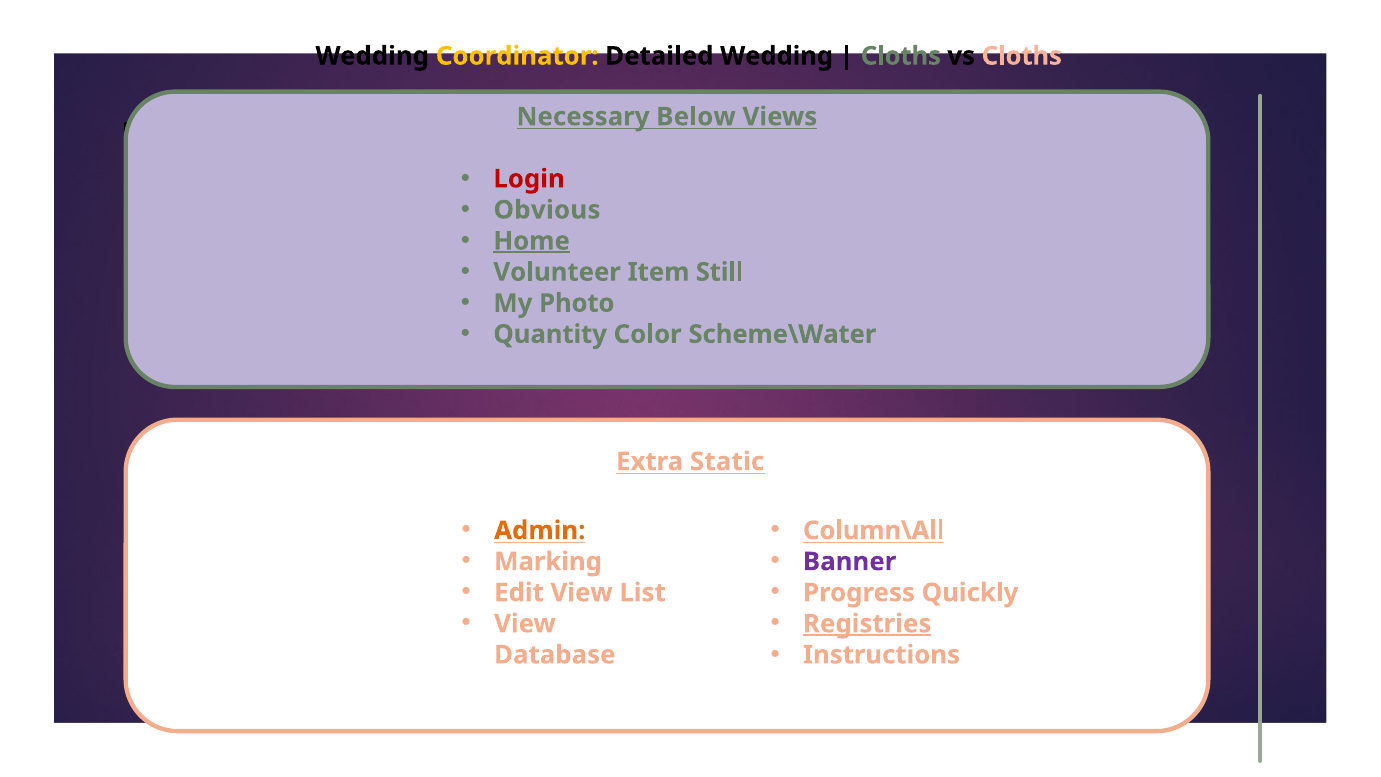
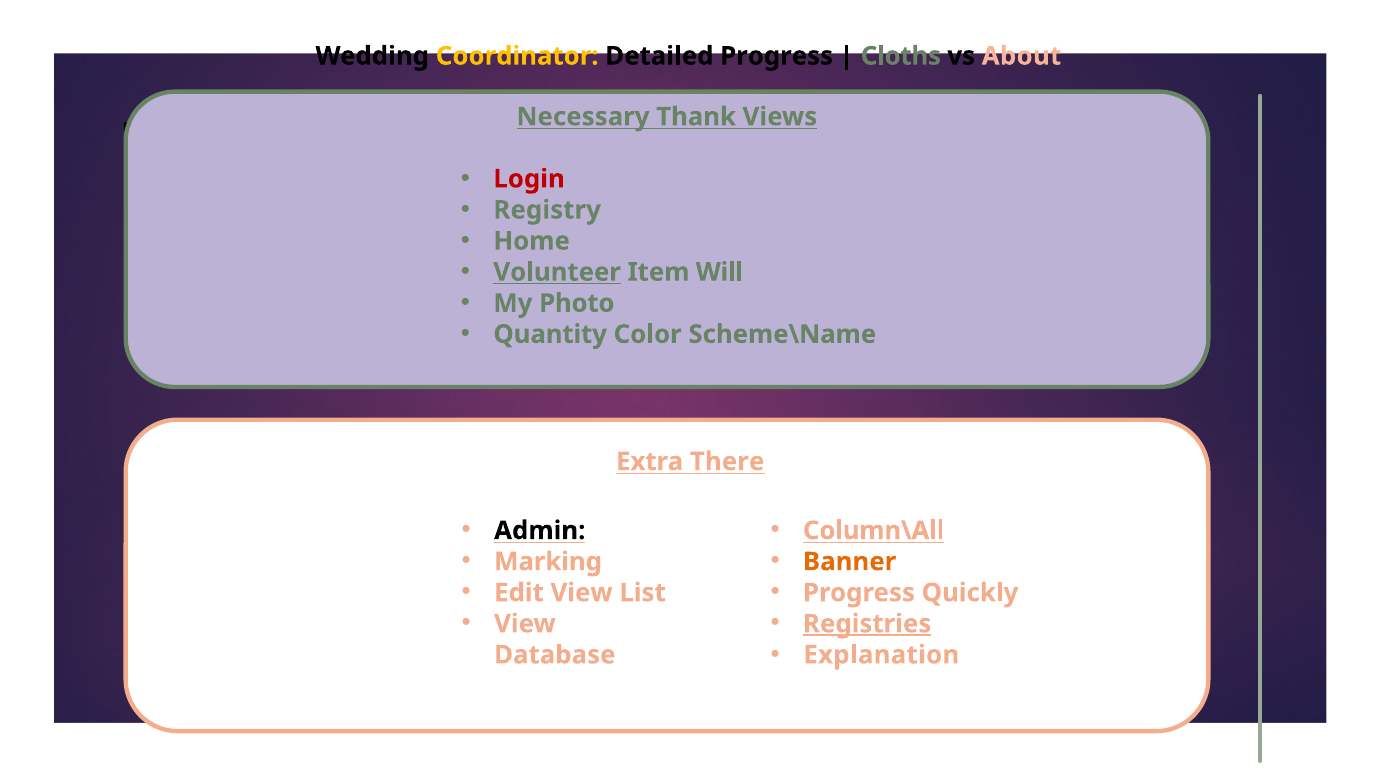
Detailed Wedding: Wedding -> Progress
vs Cloths: Cloths -> About
Below: Below -> Thank
Obvious: Obvious -> Registry
Home underline: present -> none
Volunteer underline: none -> present
Still: Still -> Will
Scheme\Water: Scheme\Water -> Scheme\Name
Static: Static -> There
Admin colour: orange -> black
Banner colour: purple -> orange
Instructions: Instructions -> Explanation
